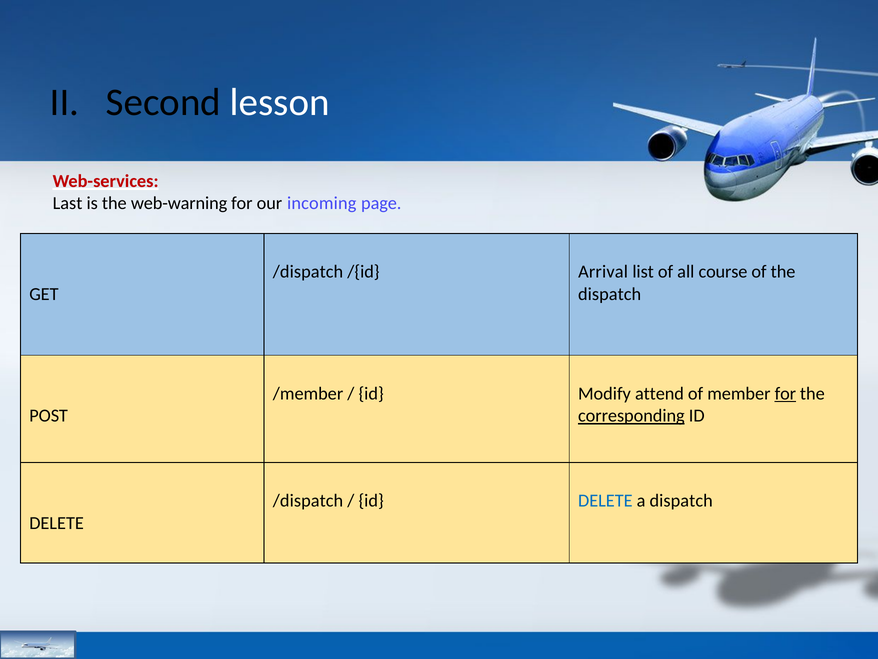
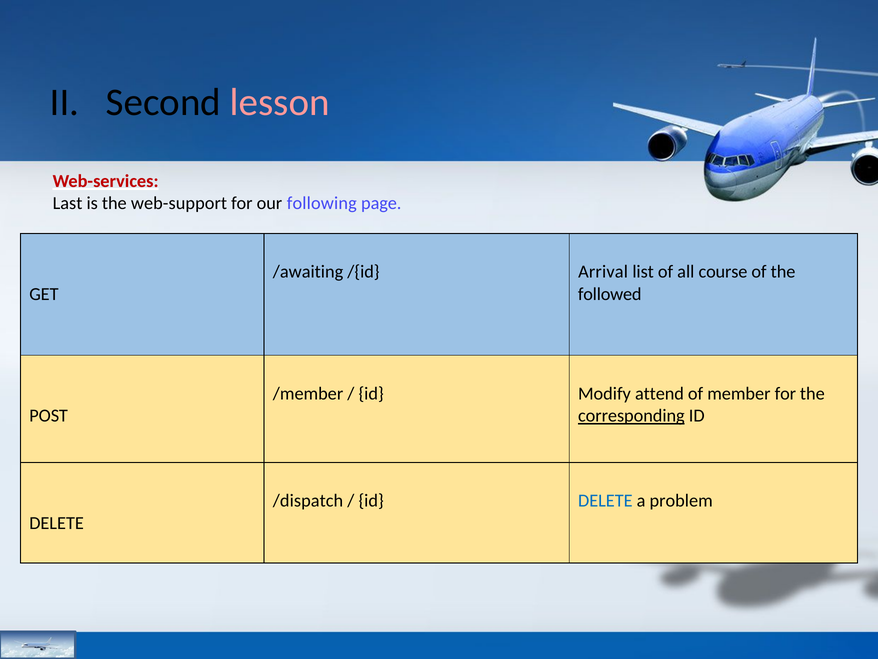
lesson colour: white -> pink
web-warning: web-warning -> web-support
incoming: incoming -> following
/dispatch at (308, 271): /dispatch -> /awaiting
dispatch at (610, 294): dispatch -> followed
for at (785, 393) underline: present -> none
a dispatch: dispatch -> problem
